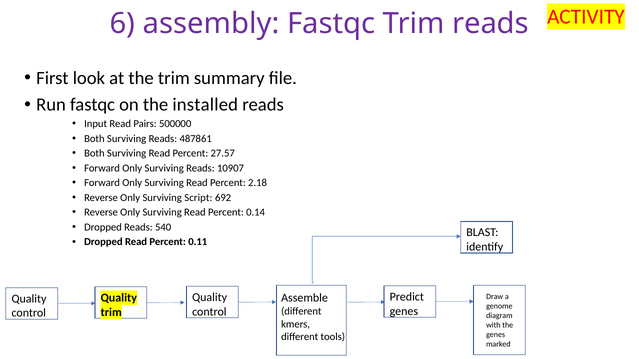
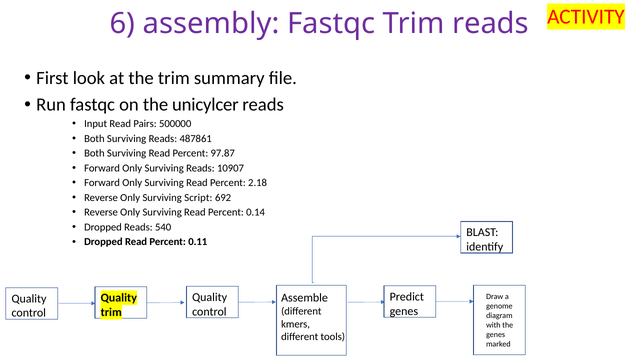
installed: installed -> unicylcer
27.57: 27.57 -> 97.87
